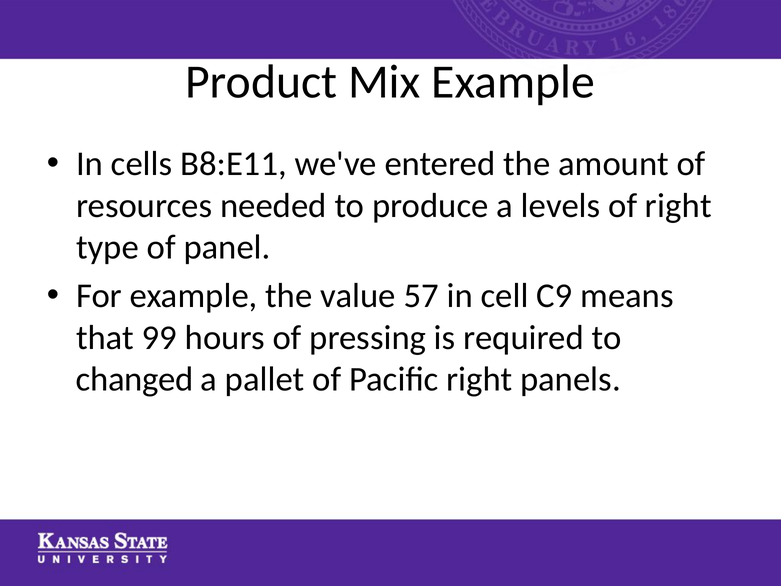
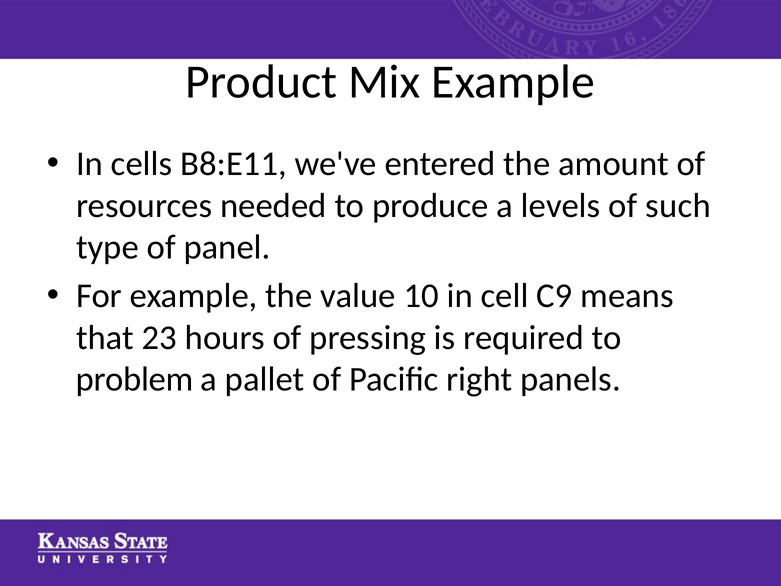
of right: right -> such
57: 57 -> 10
99: 99 -> 23
changed: changed -> problem
